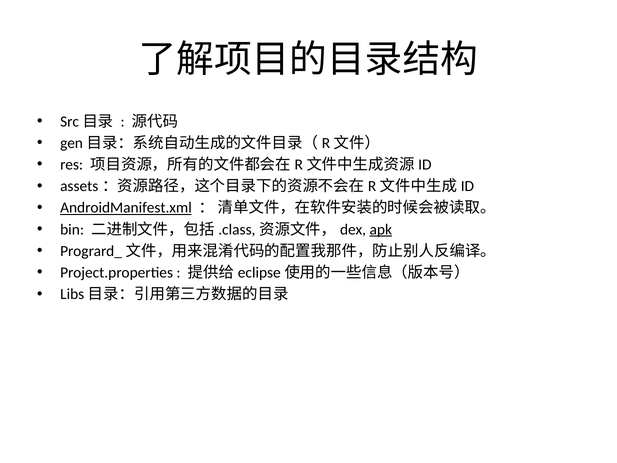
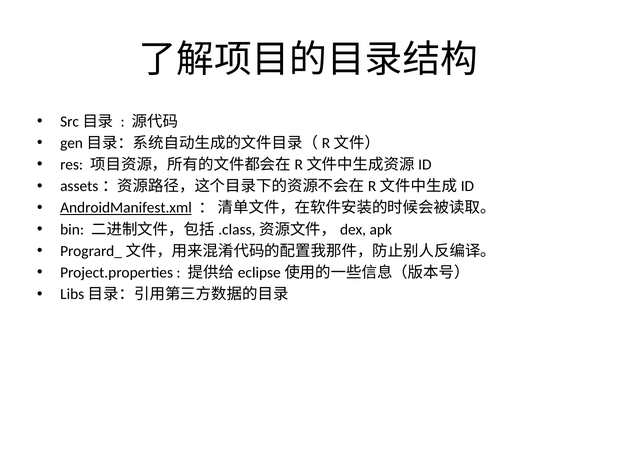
apk underline: present -> none
